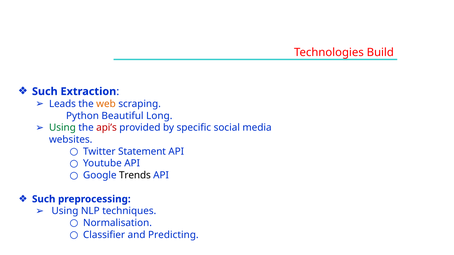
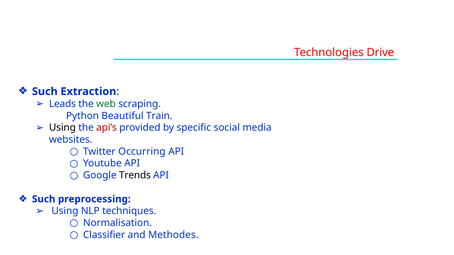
Build: Build -> Drive
web colour: orange -> green
Long: Long -> Train
Using at (62, 128) colour: green -> black
Statement: Statement -> Occurring
Predicting: Predicting -> Methodes
